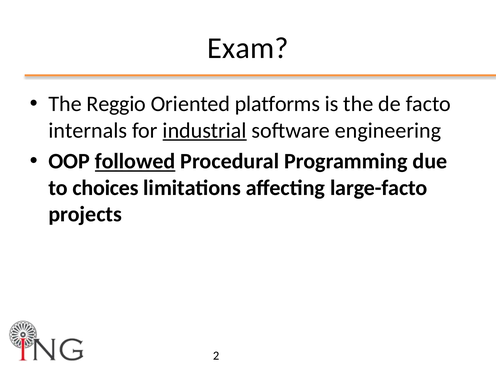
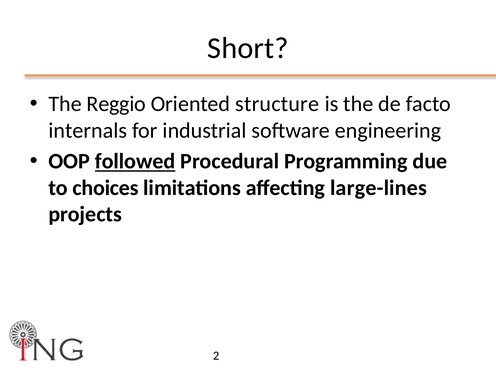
Exam: Exam -> Short
platforms: platforms -> structure
industrial underline: present -> none
large-facto: large-facto -> large-lines
